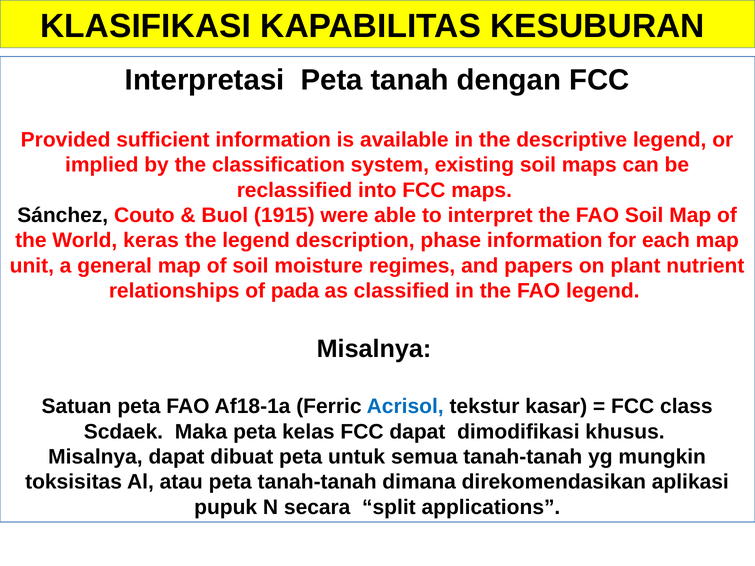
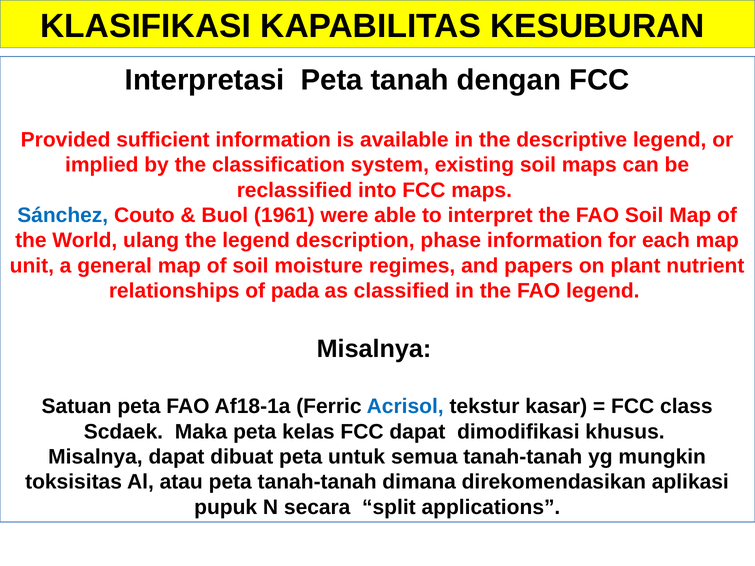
Sánchez colour: black -> blue
1915: 1915 -> 1961
keras: keras -> ulang
